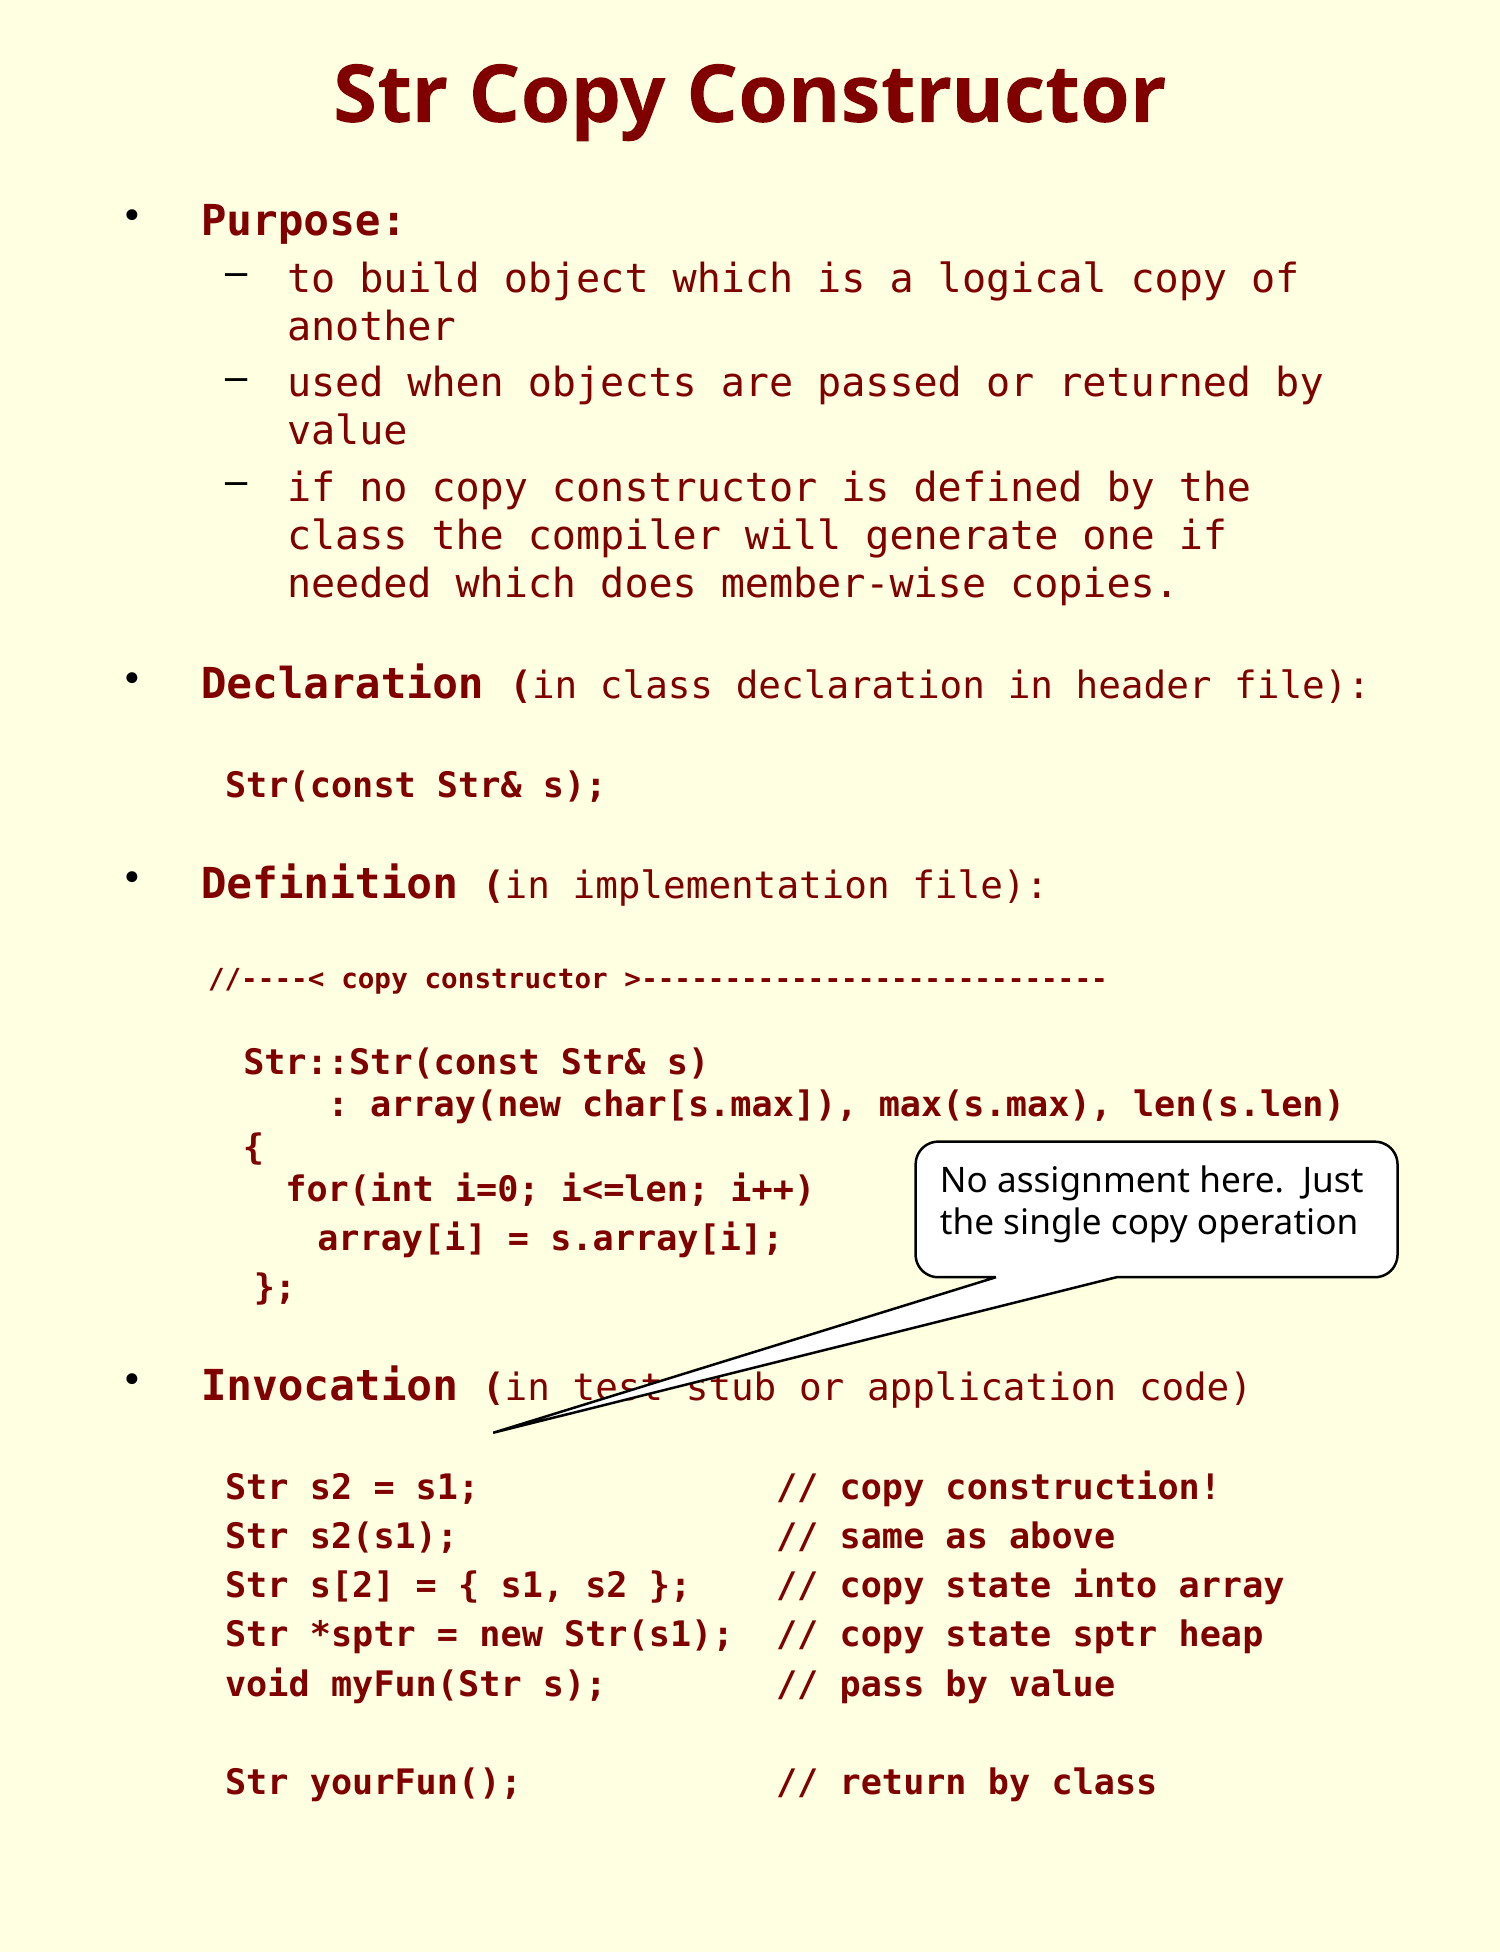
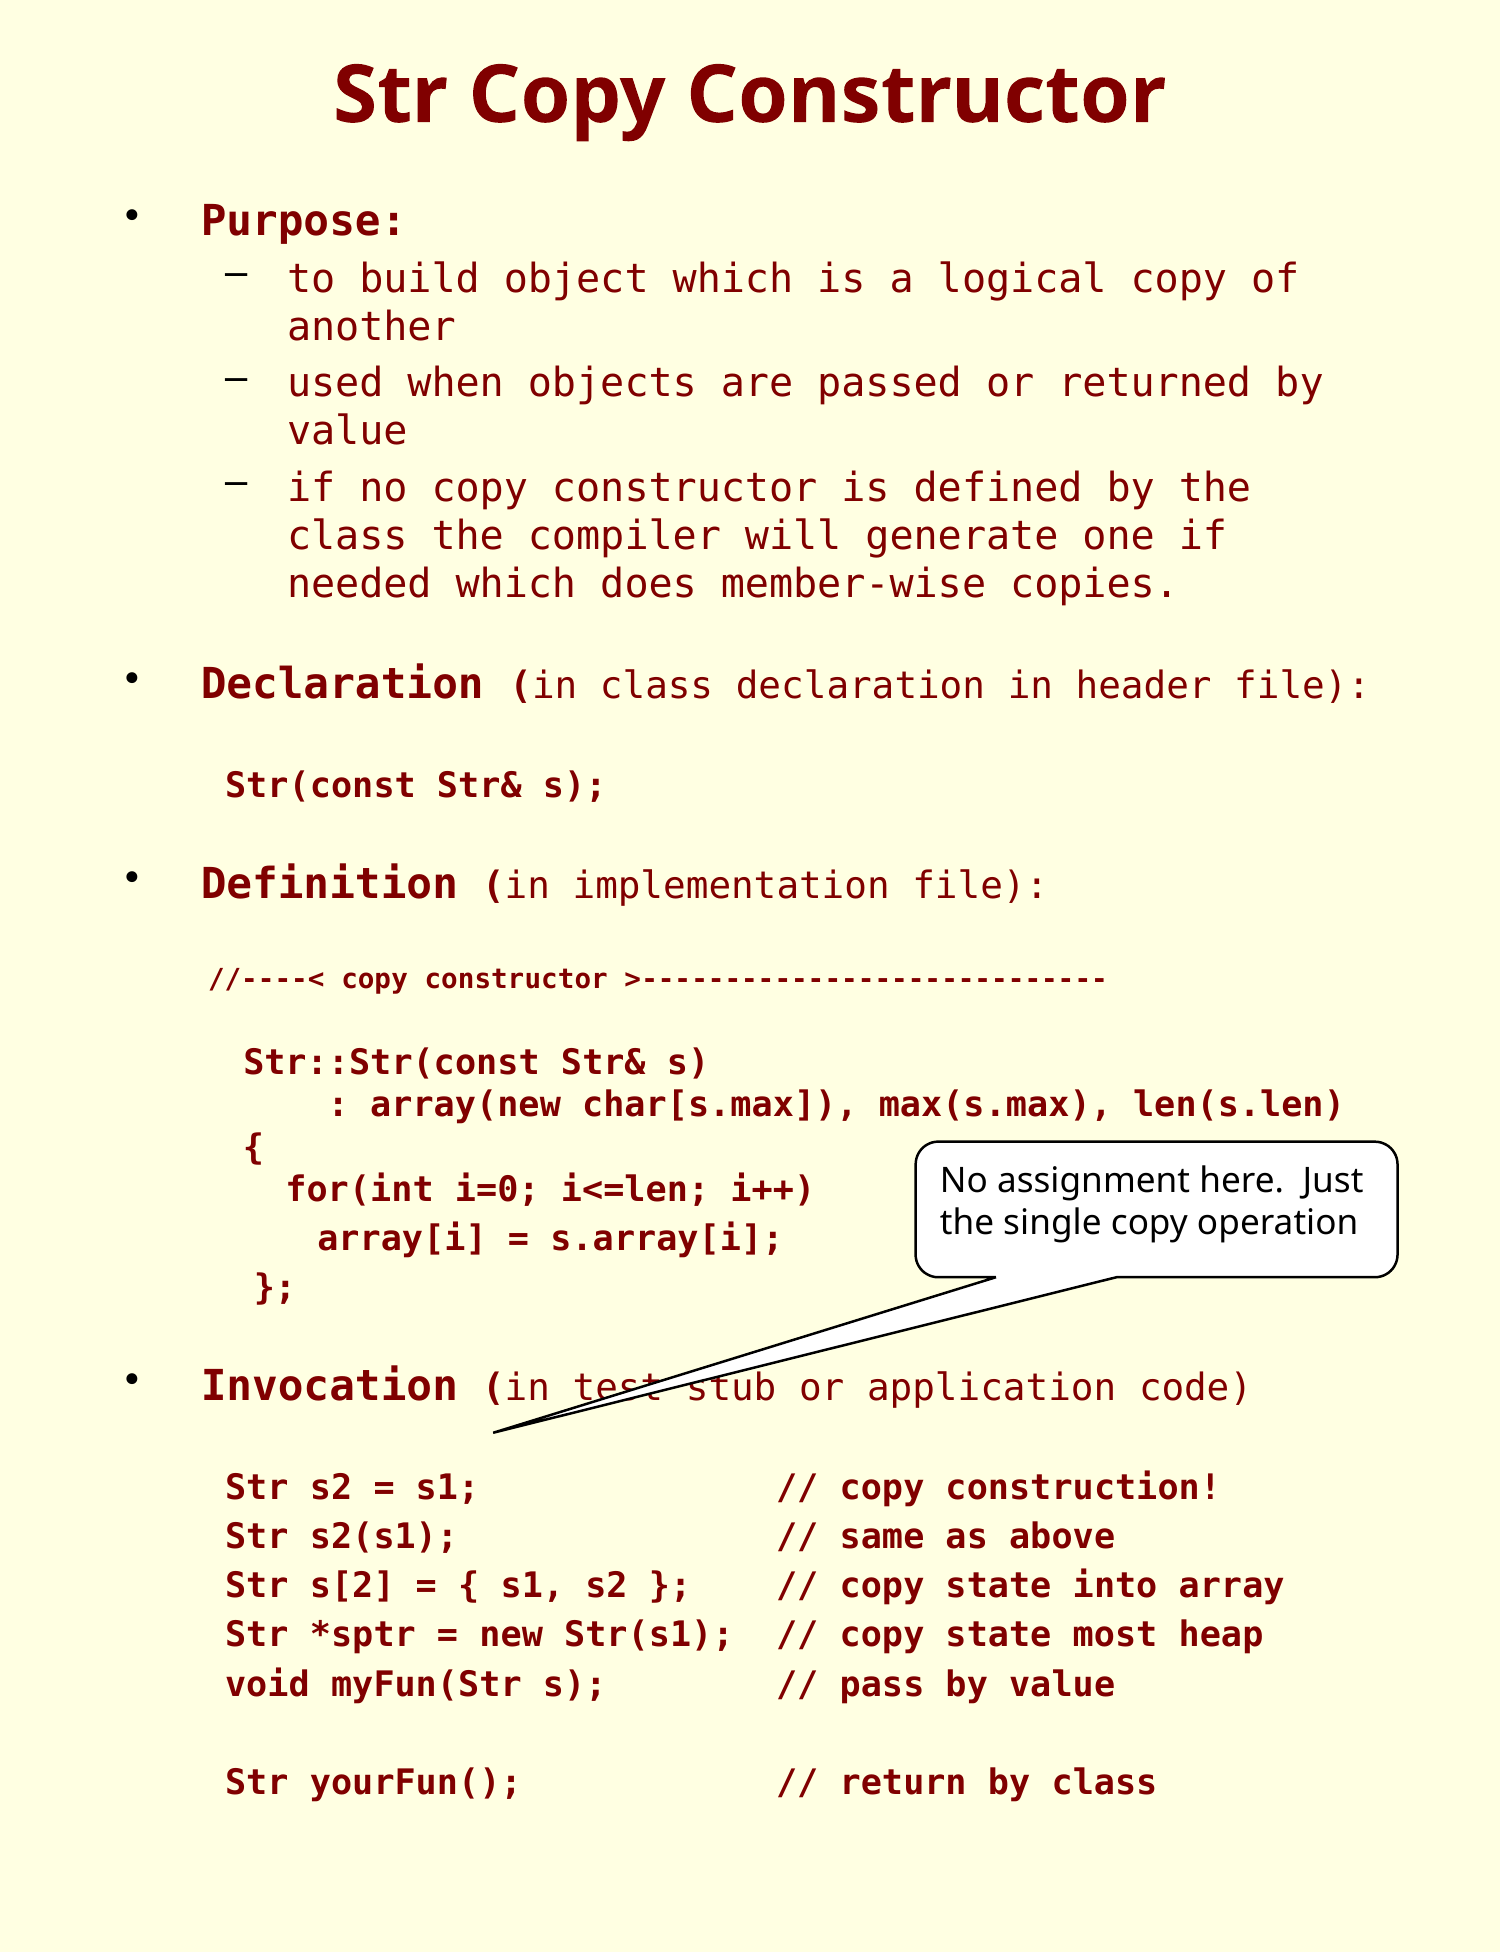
sptr: sptr -> most
